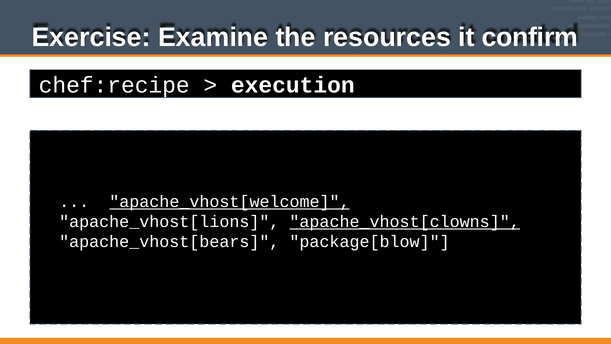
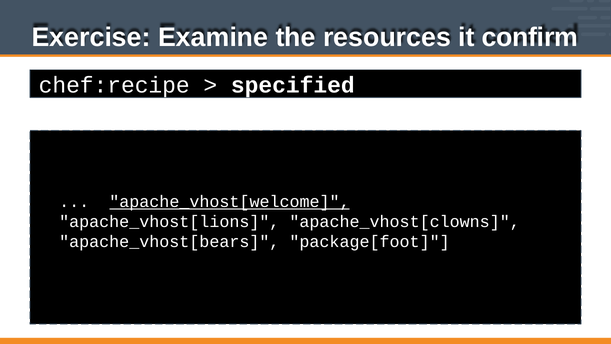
execution: execution -> specified
apache_vhost[clowns underline: present -> none
package[blow: package[blow -> package[foot
